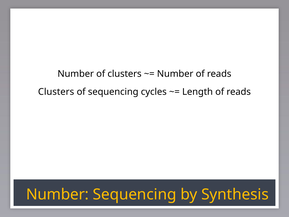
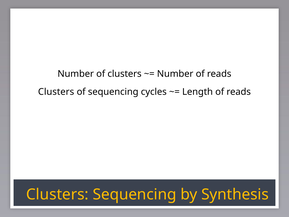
Number at (57, 194): Number -> Clusters
